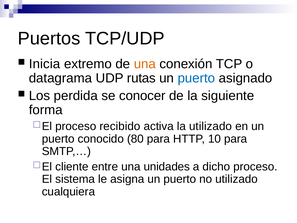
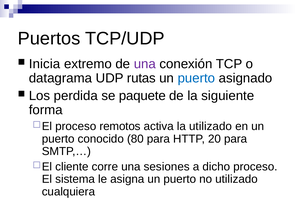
una at (145, 64) colour: orange -> purple
conocer: conocer -> paquete
recibido: recibido -> remotos
10: 10 -> 20
entre: entre -> corre
unidades: unidades -> sesiones
